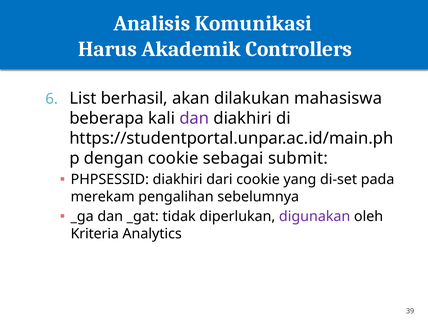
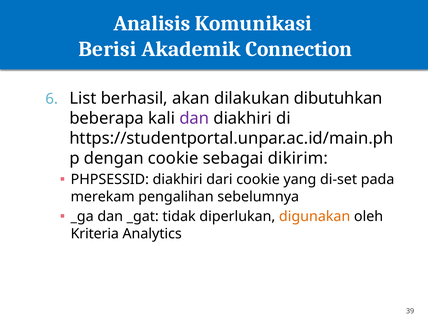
Harus: Harus -> Berisi
Controllers: Controllers -> Connection
mahasiswa: mahasiswa -> dibutuhkan
submit: submit -> dikirim
digunakan colour: purple -> orange
